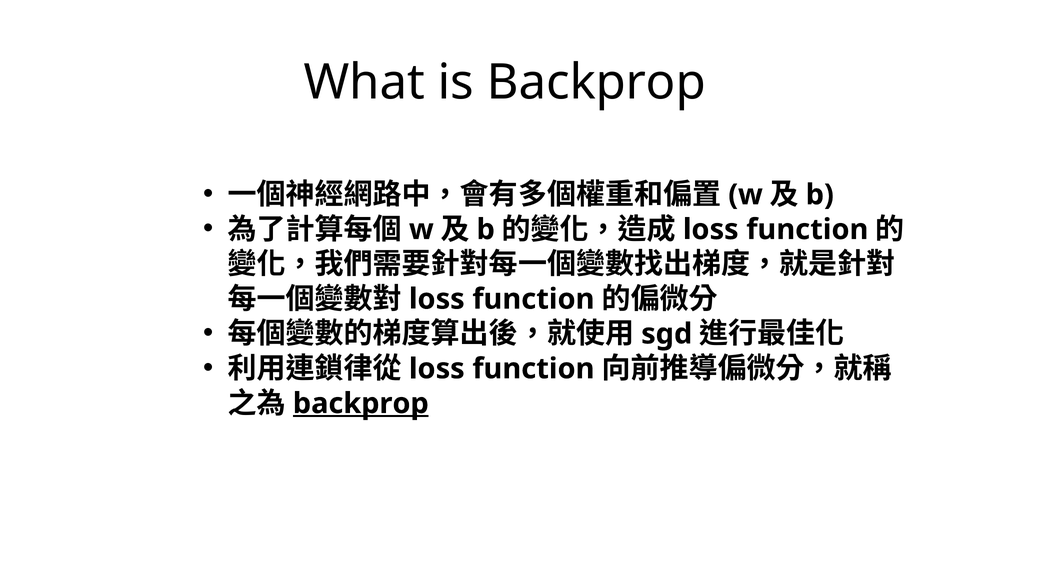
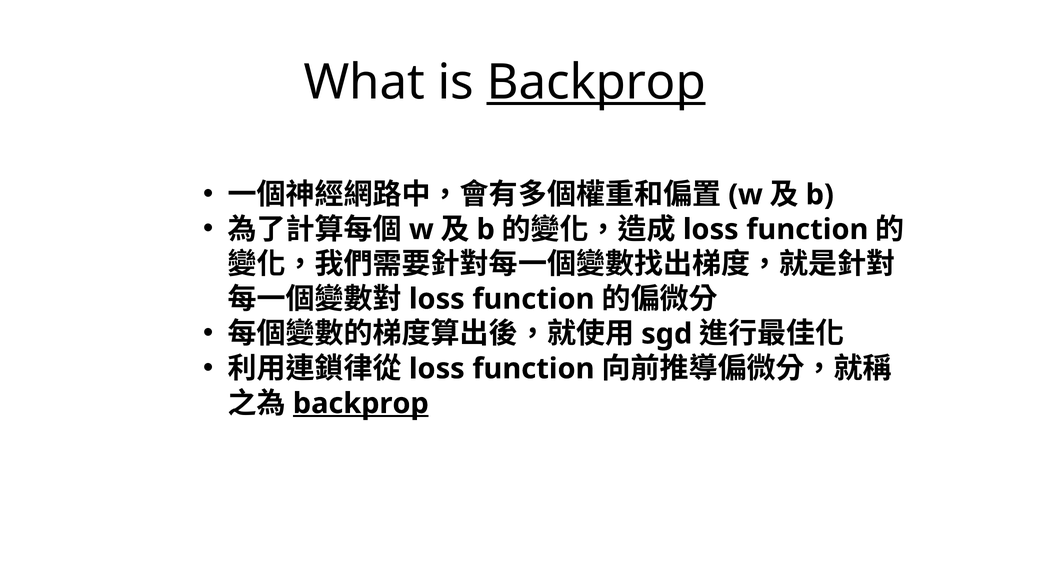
Backprop at (596, 82) underline: none -> present
